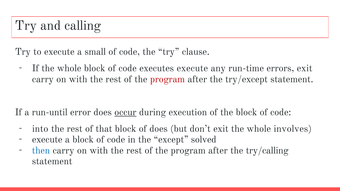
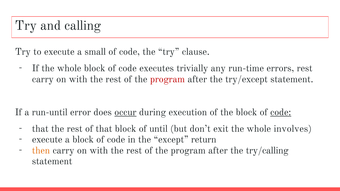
executes execute: execute -> trivially
errors exit: exit -> rest
code at (281, 112) underline: none -> present
into at (40, 129): into -> that
of does: does -> until
solved: solved -> return
then colour: blue -> orange
